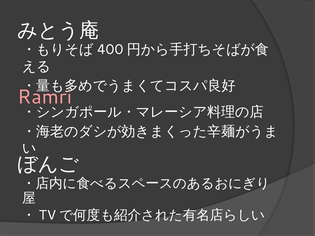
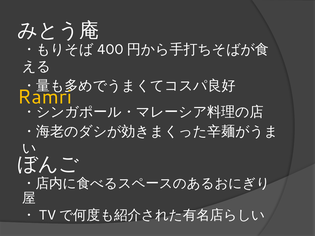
Ramri colour: pink -> yellow
